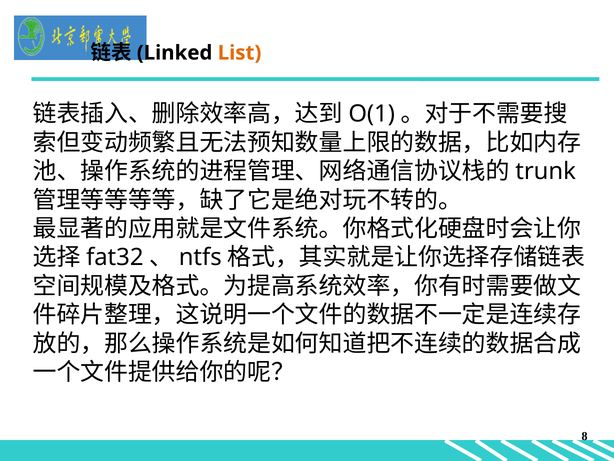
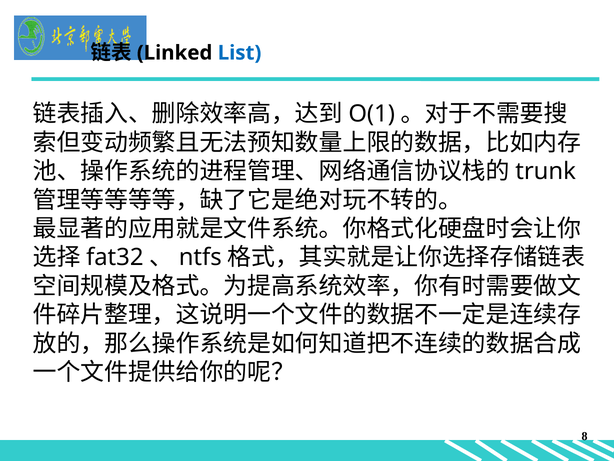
List colour: orange -> blue
